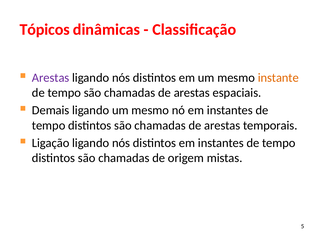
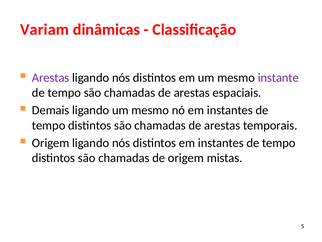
Tópicos: Tópicos -> Variam
instante colour: orange -> purple
Ligação at (51, 143): Ligação -> Origem
